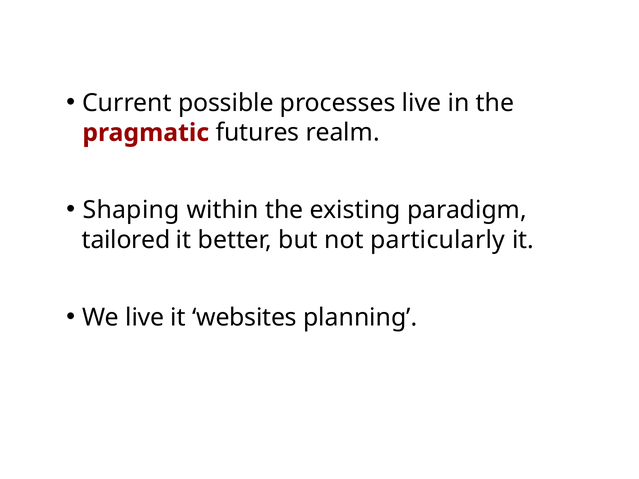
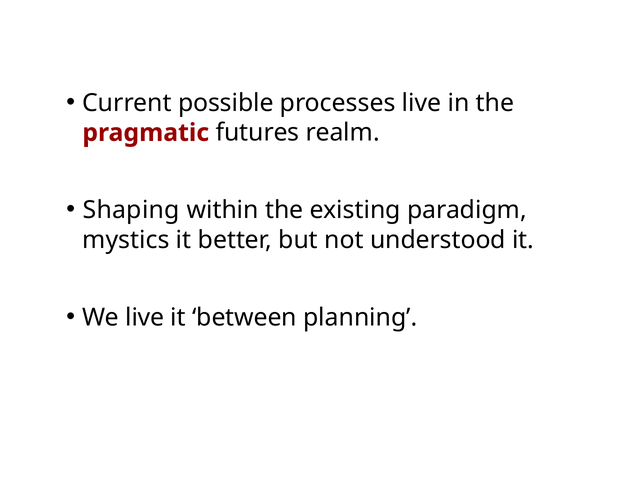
tailored: tailored -> mystics
particularly: particularly -> understood
websites: websites -> between
